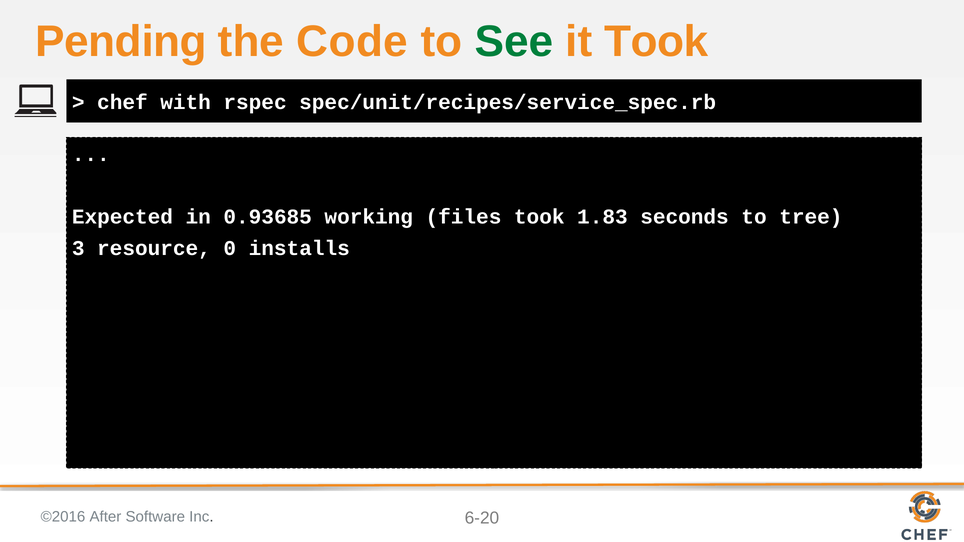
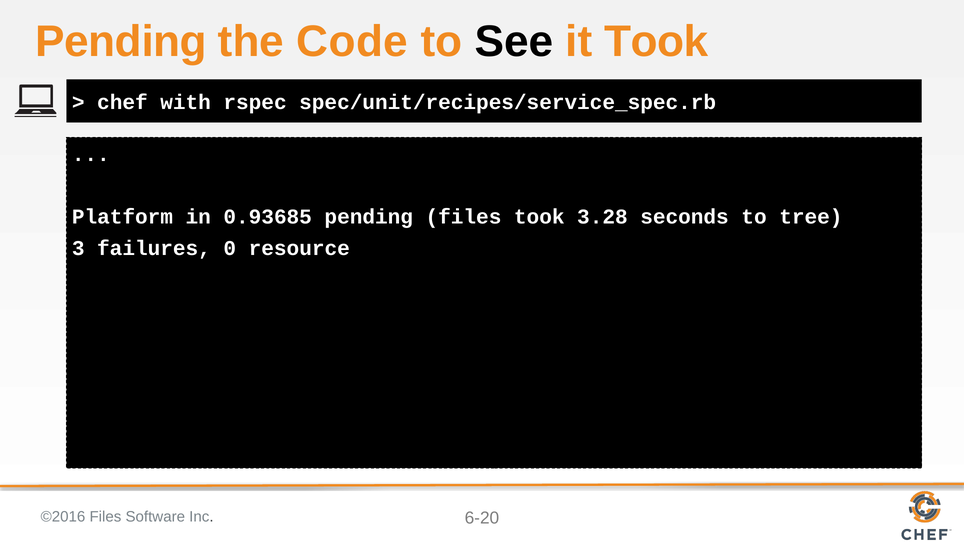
See colour: green -> black
Expected: Expected -> Platform
0.93685 working: working -> pending
1.83: 1.83 -> 3.28
resource: resource -> failures
installs: installs -> resource
After at (105, 517): After -> Files
